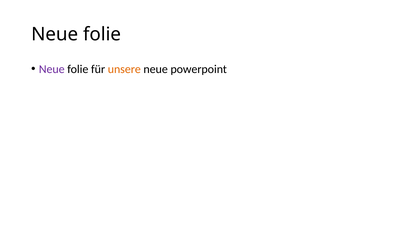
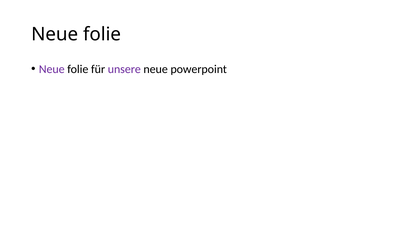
unsere colour: orange -> purple
